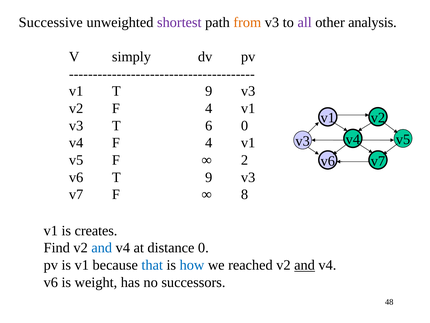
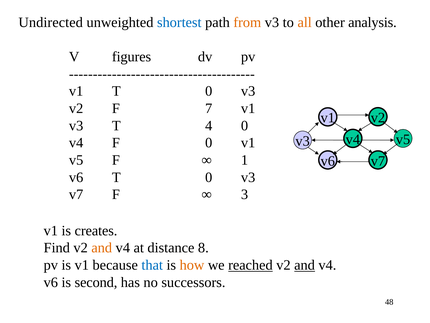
Successive: Successive -> Undirected
shortest colour: purple -> blue
all colour: purple -> orange
simply: simply -> figures
v1 T 9: 9 -> 0
v2 F 4: 4 -> 7
6: 6 -> 4
v4 F 4: 4 -> 0
2: 2 -> 1
v6 T 9: 9 -> 0
8: 8 -> 3
and at (102, 247) colour: blue -> orange
distance 0: 0 -> 8
how colour: blue -> orange
reached underline: none -> present
weight: weight -> second
